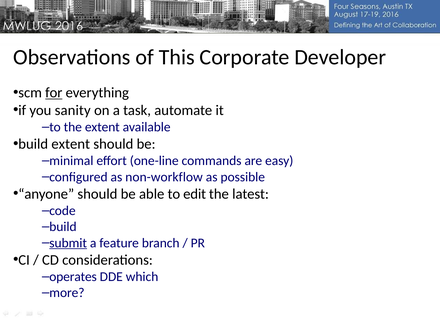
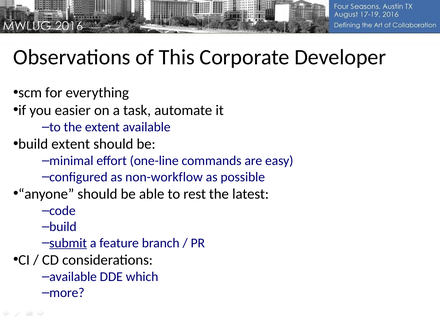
for underline: present -> none
sanity: sanity -> easier
edit: edit -> rest
operates at (73, 277): operates -> available
